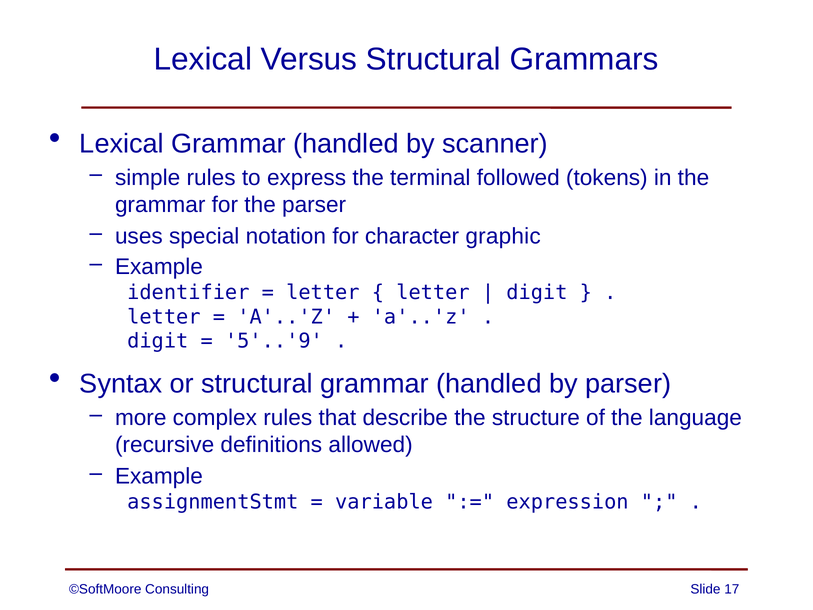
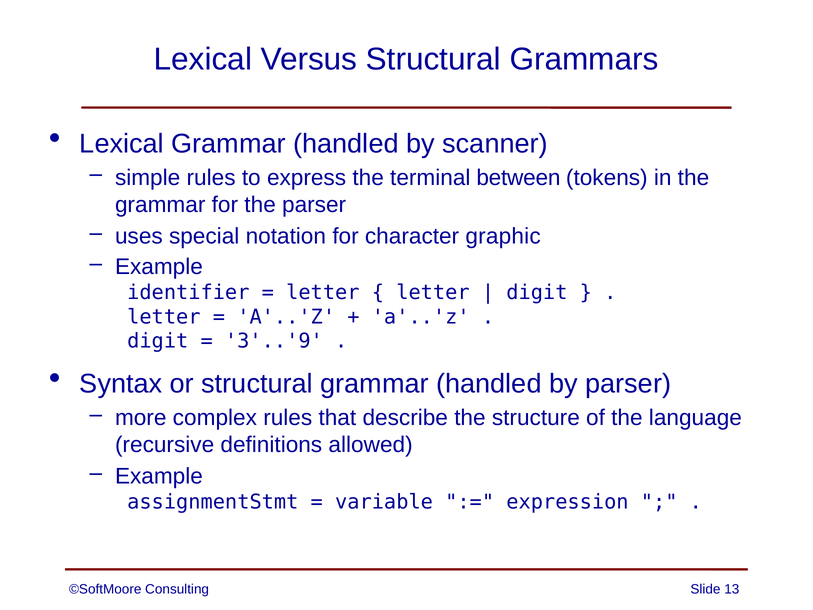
followed: followed -> between
5'..'9: 5'..'9 -> 3'..'9
17: 17 -> 13
